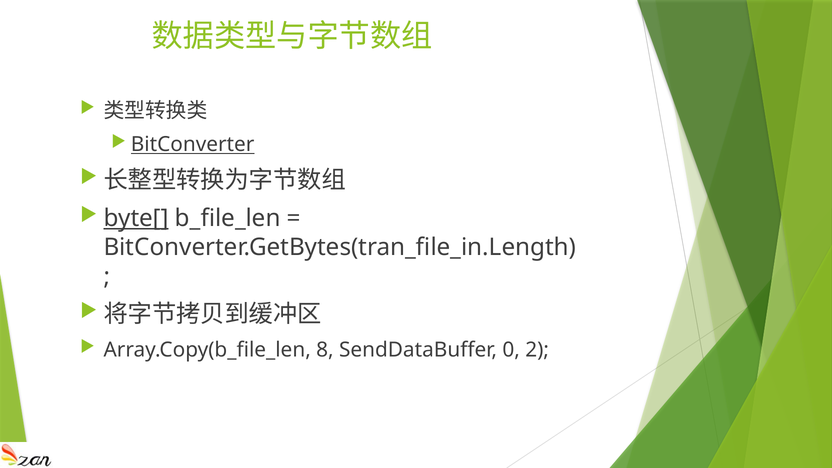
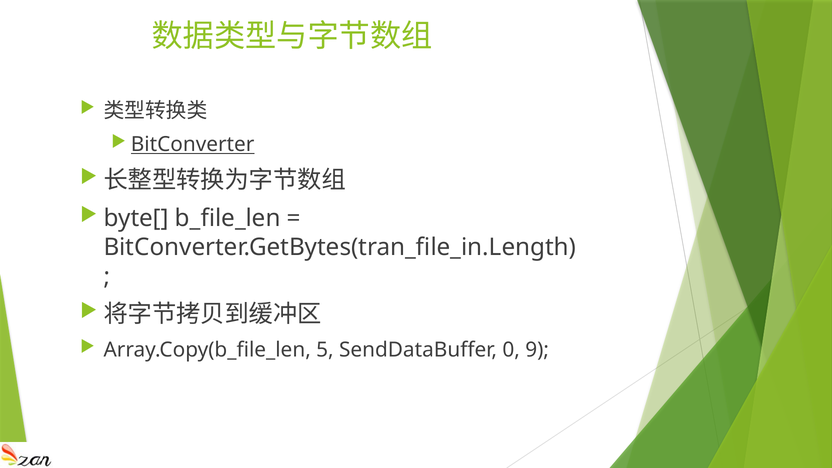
byte[ underline: present -> none
8: 8 -> 5
2: 2 -> 9
